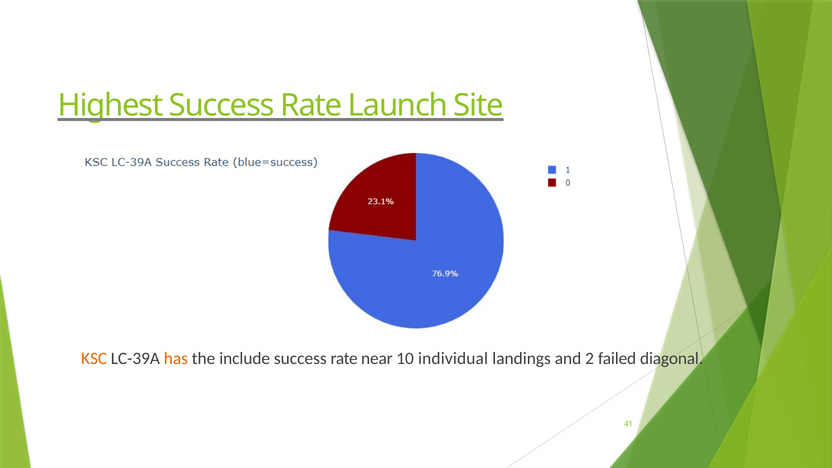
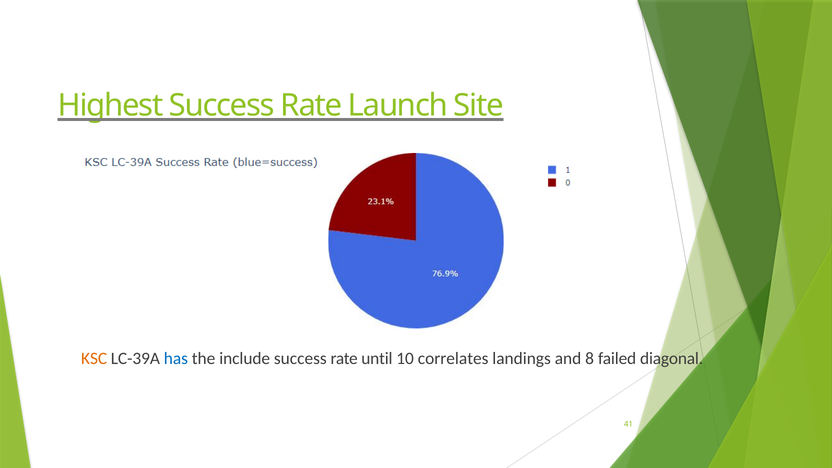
has colour: orange -> blue
near: near -> until
individual: individual -> correlates
2: 2 -> 8
